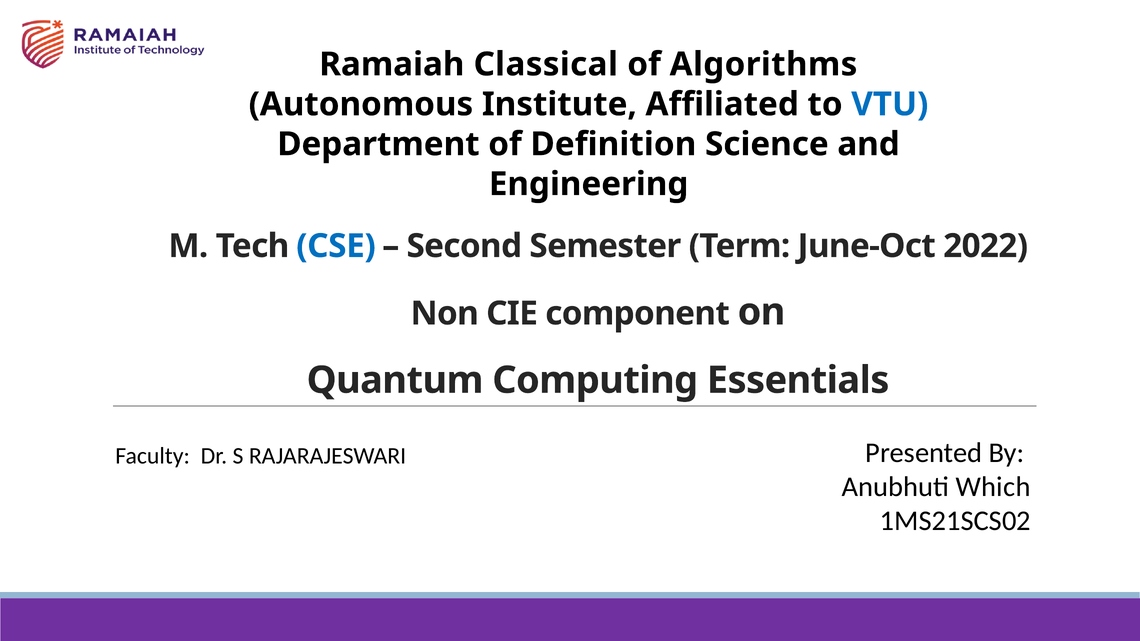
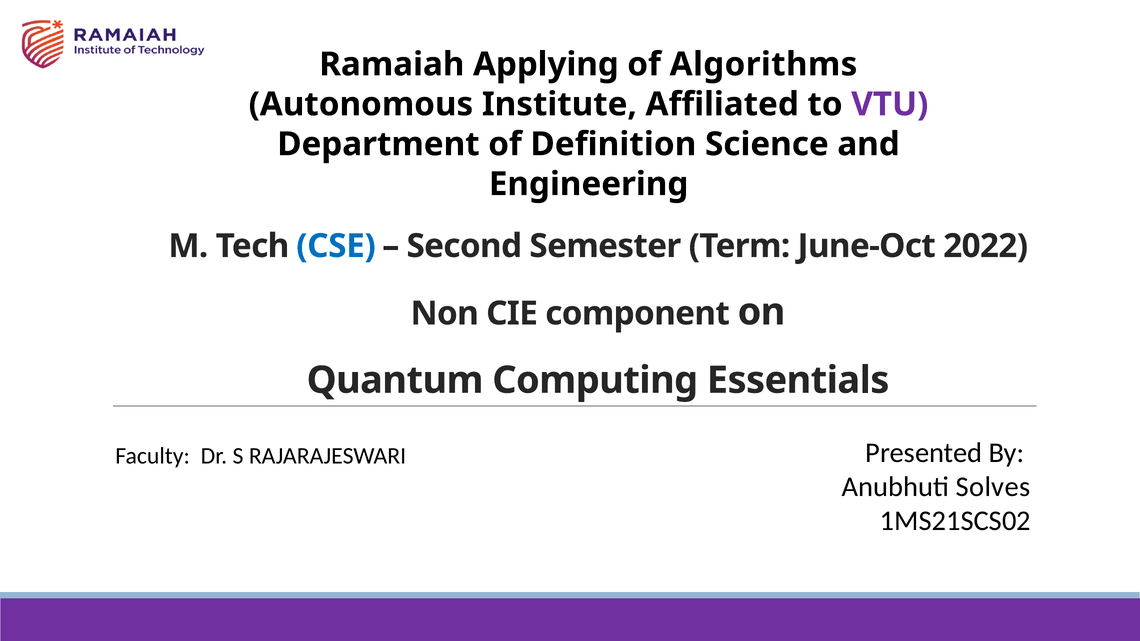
Classical: Classical -> Applying
VTU colour: blue -> purple
Which: Which -> Solves
